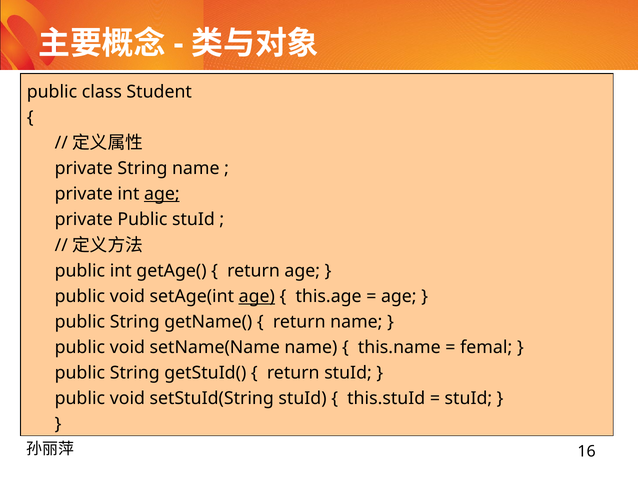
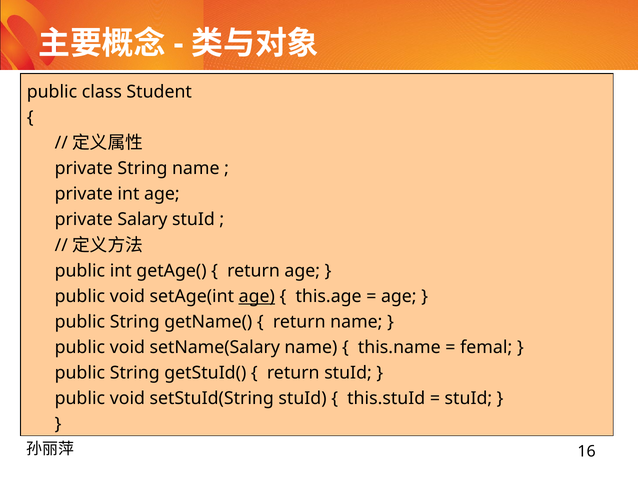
age at (162, 194) underline: present -> none
private Public: Public -> Salary
setName(Name: setName(Name -> setName(Salary
